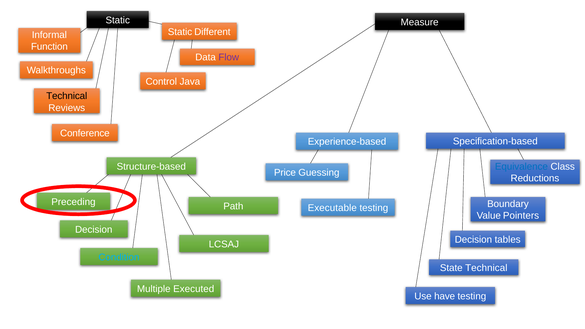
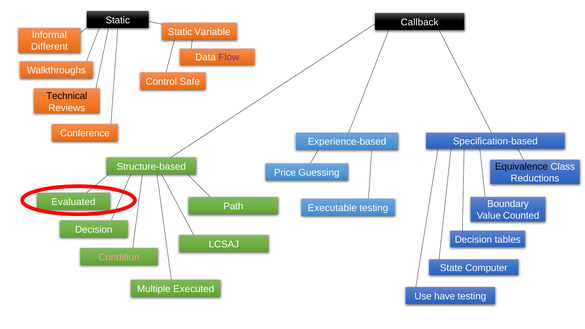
Measure: Measure -> Callback
Different: Different -> Variable
Function: Function -> Different
Java: Java -> Safe
Equivalence colour: blue -> black
Preceding: Preceding -> Evaluated
Pointers: Pointers -> Counted
Condition colour: light blue -> pink
State Technical: Technical -> Computer
